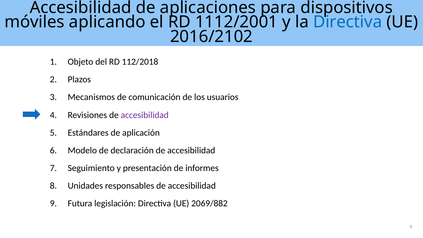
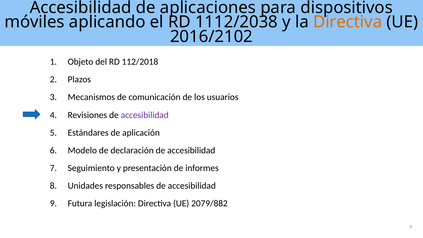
1112/2001: 1112/2001 -> 1112/2038
Directiva at (348, 22) colour: blue -> orange
2069/882: 2069/882 -> 2079/882
